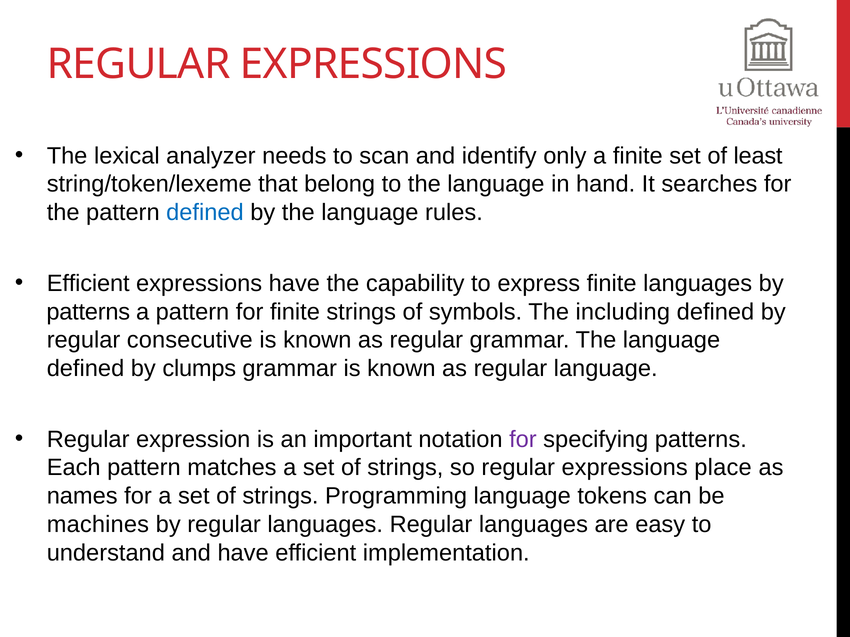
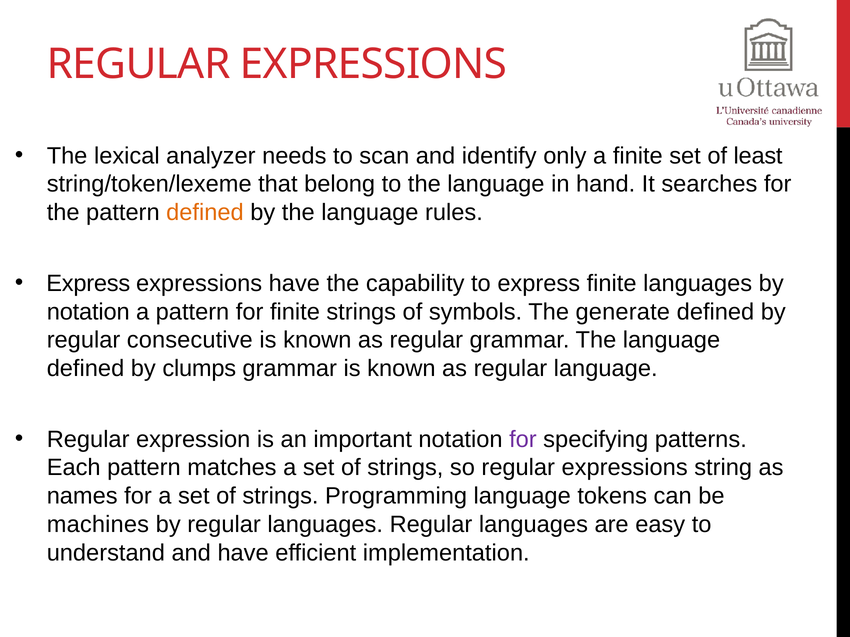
defined at (205, 213) colour: blue -> orange
Efficient at (88, 284): Efficient -> Express
patterns at (88, 312): patterns -> notation
including: including -> generate
place: place -> string
